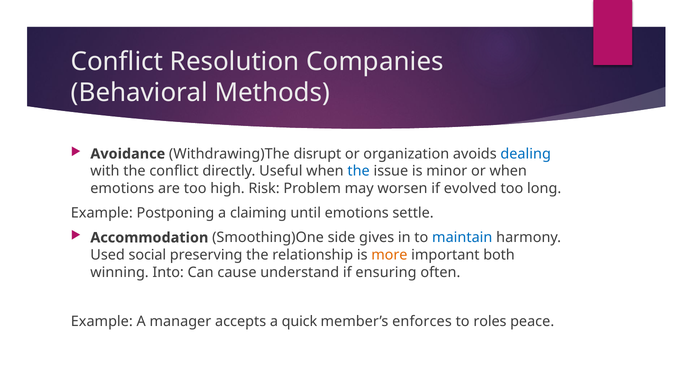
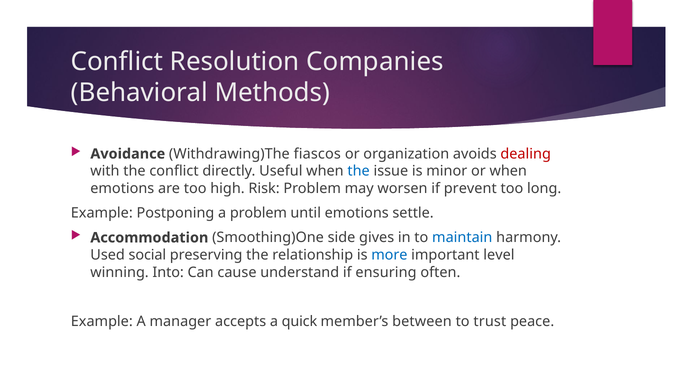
disrupt: disrupt -> fiascos
dealing colour: blue -> red
evolved: evolved -> prevent
a claiming: claiming -> problem
more colour: orange -> blue
both: both -> level
enforces: enforces -> between
roles: roles -> trust
